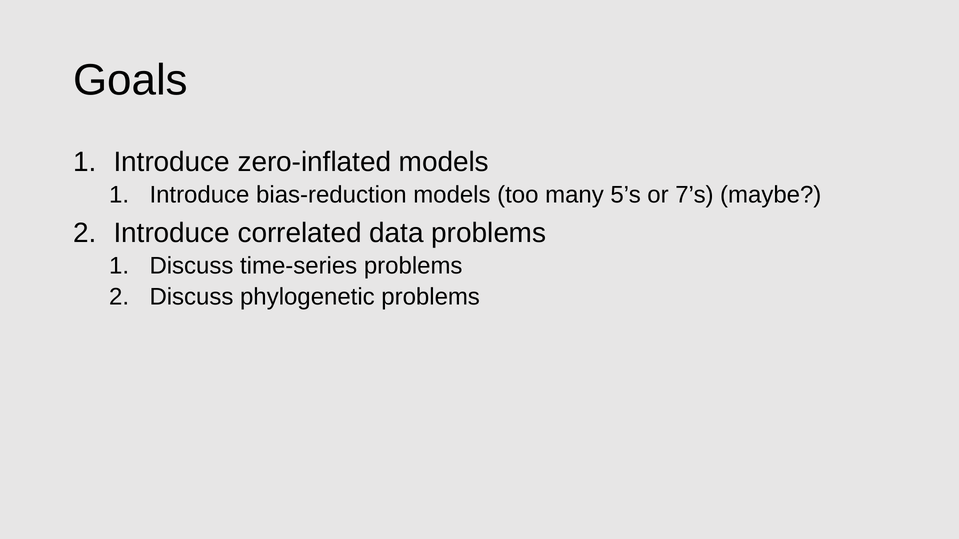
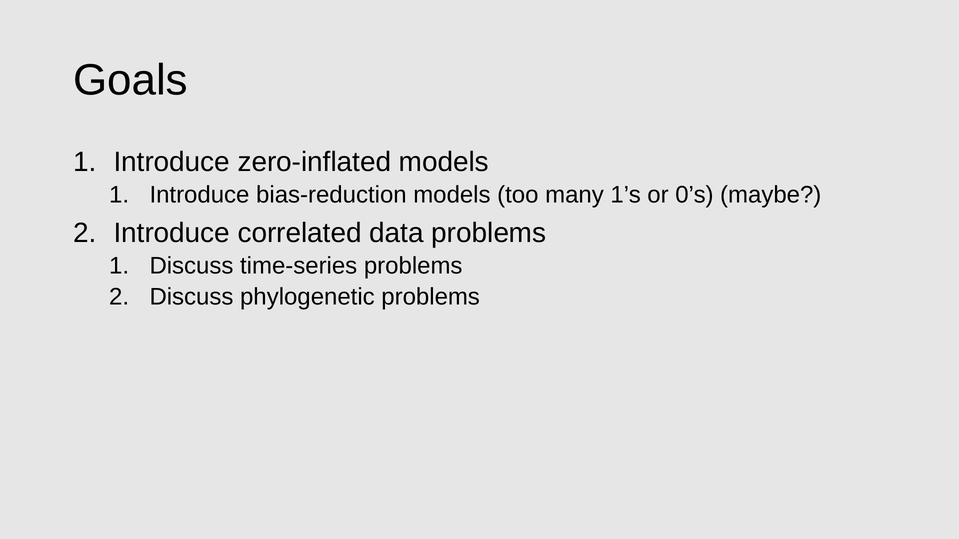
5’s: 5’s -> 1’s
7’s: 7’s -> 0’s
